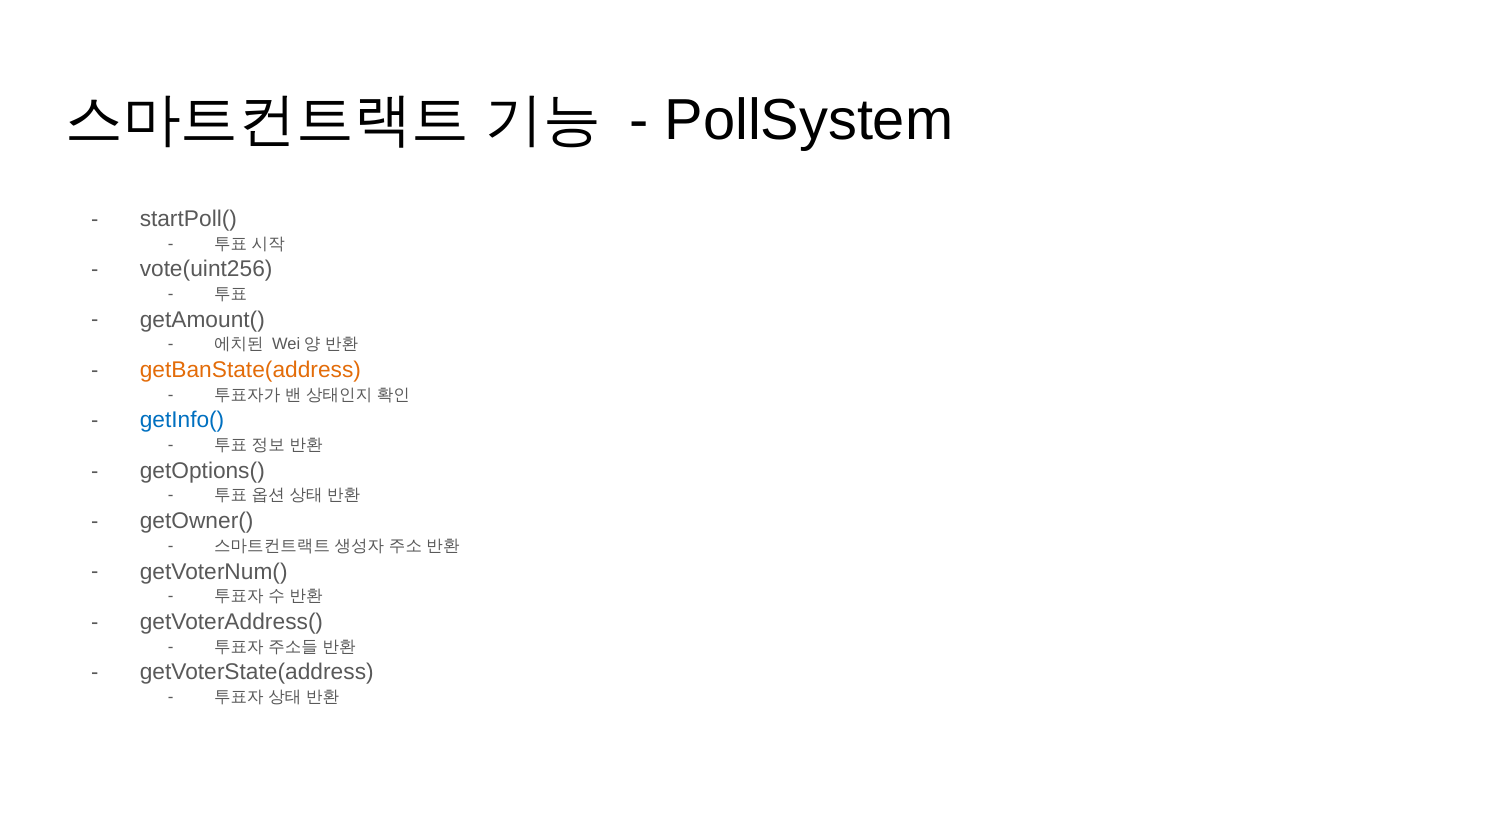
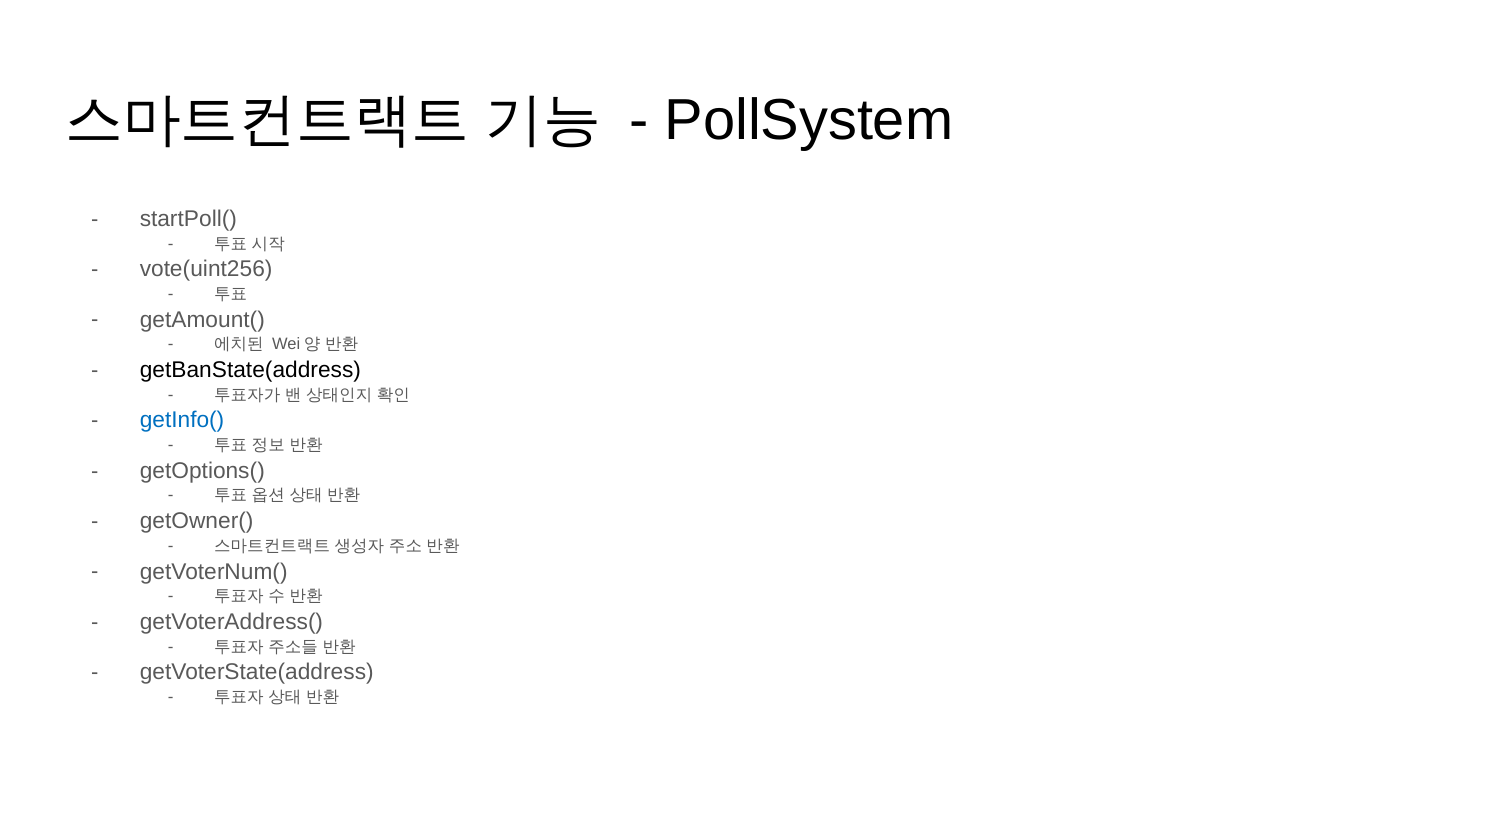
getBanState(address colour: orange -> black
